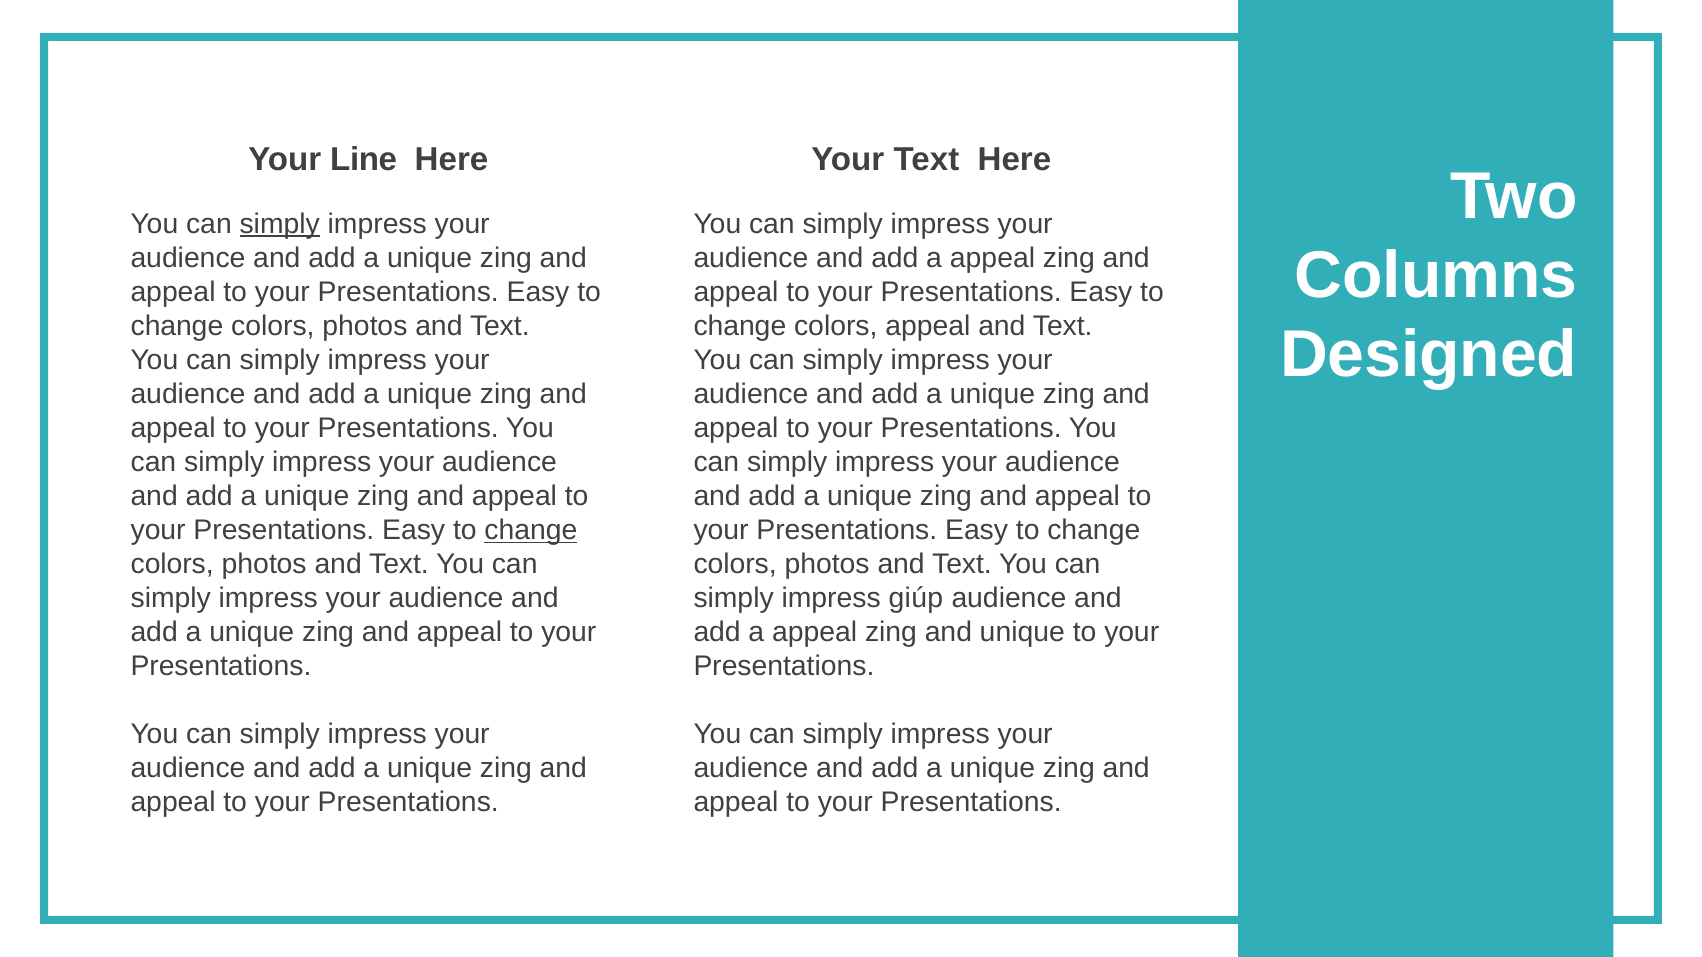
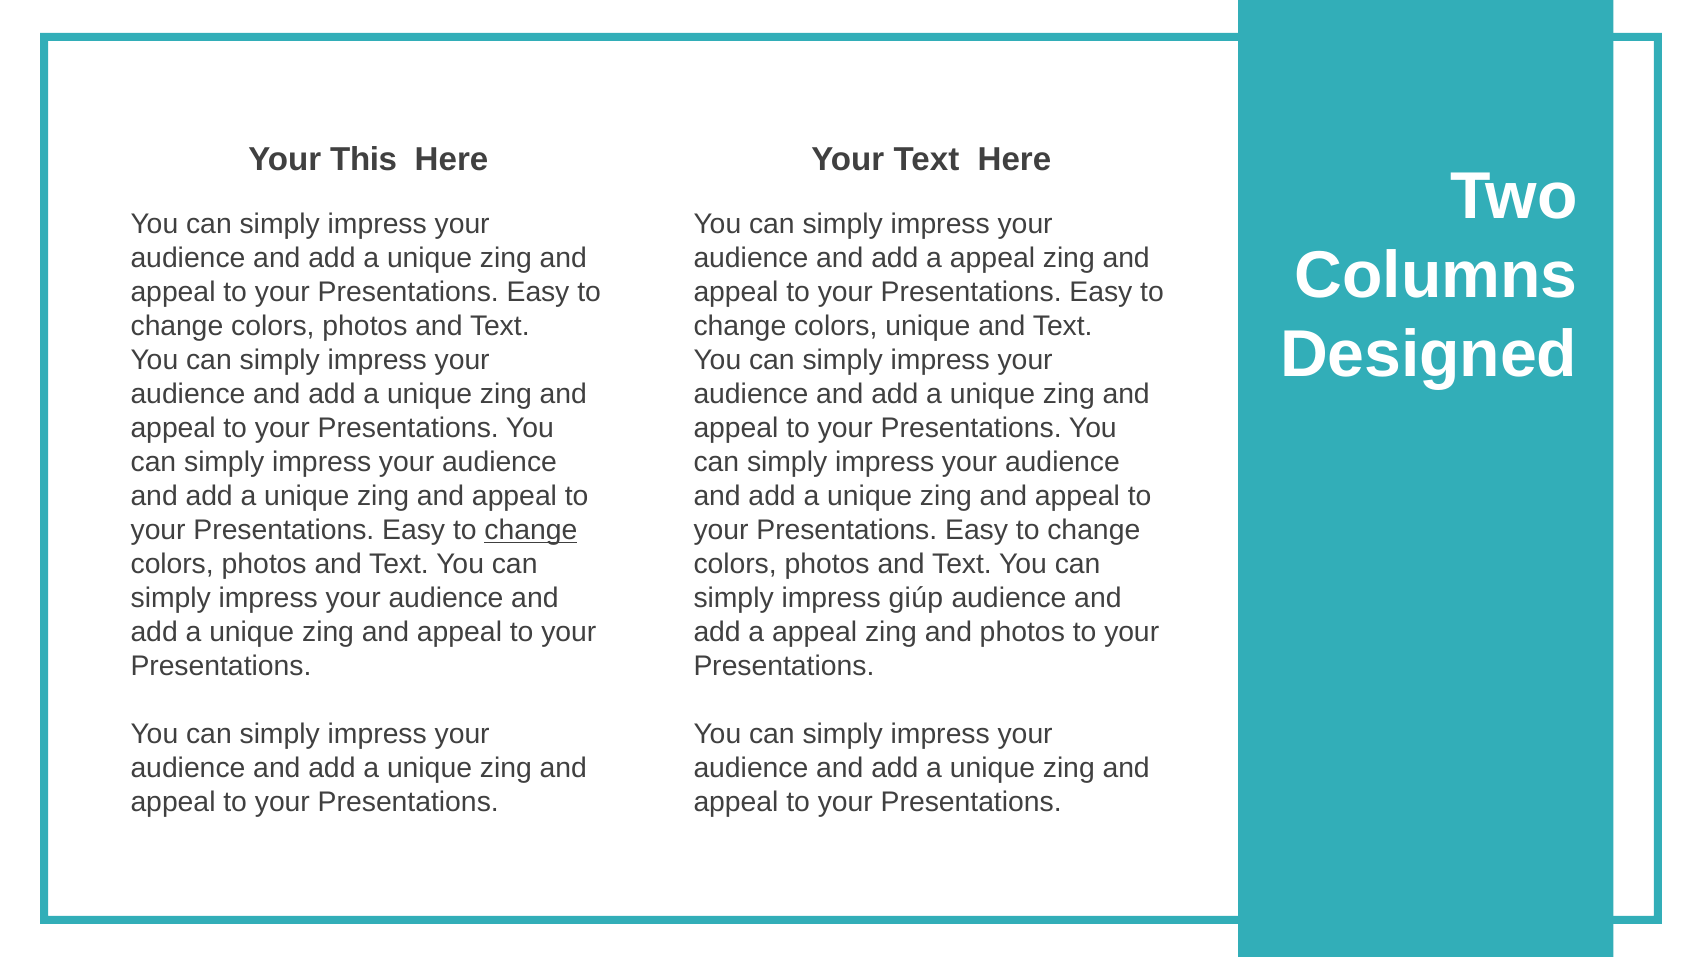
Line: Line -> This
simply at (280, 224) underline: present -> none
colors appeal: appeal -> unique
and unique: unique -> photos
